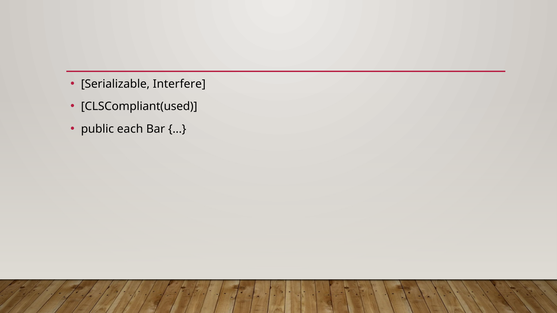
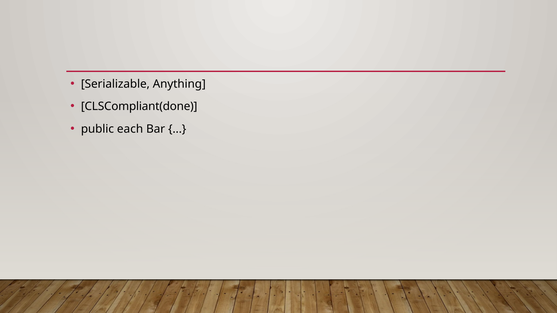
Interfere: Interfere -> Anything
CLSCompliant(used: CLSCompliant(used -> CLSCompliant(done
